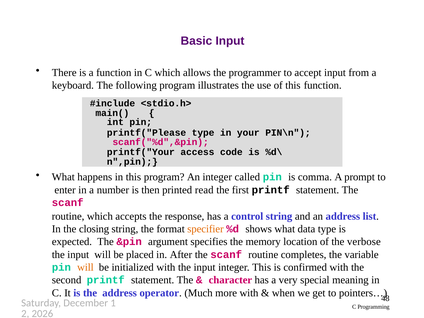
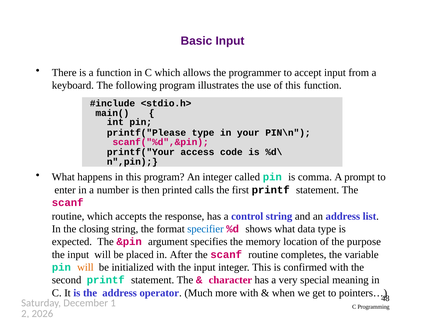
read: read -> calls
specifier colour: orange -> blue
verbose: verbose -> purpose
